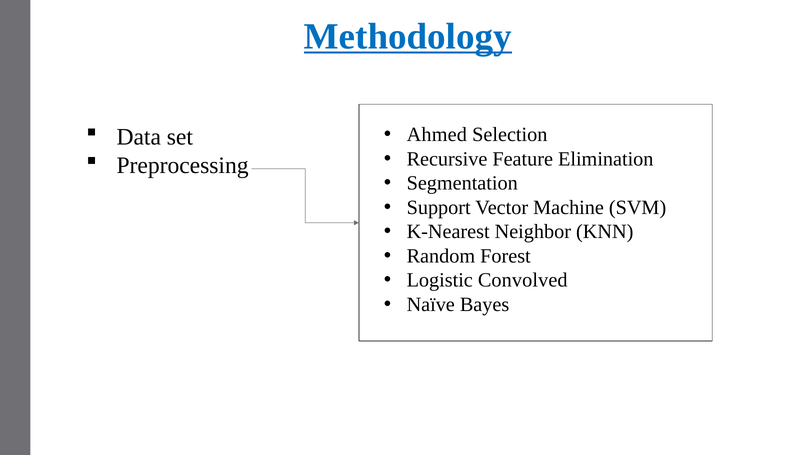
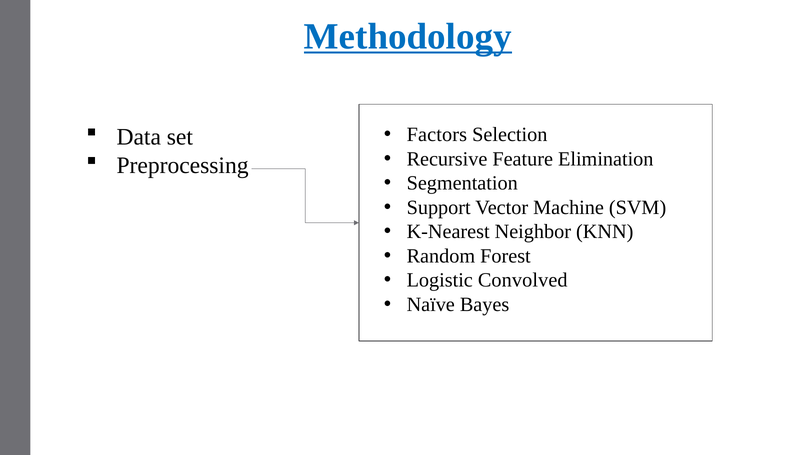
Ahmed: Ahmed -> Factors
